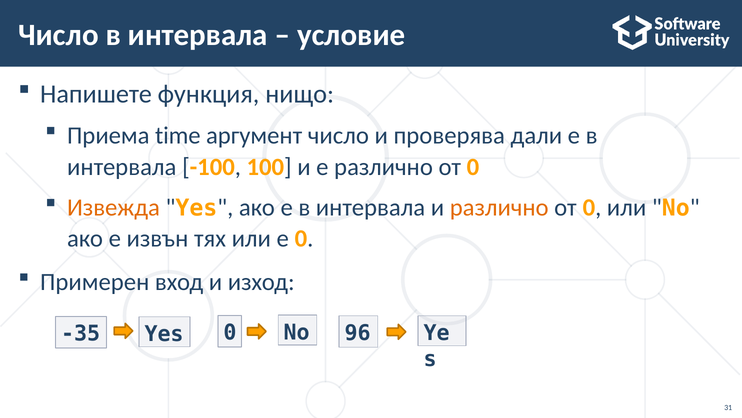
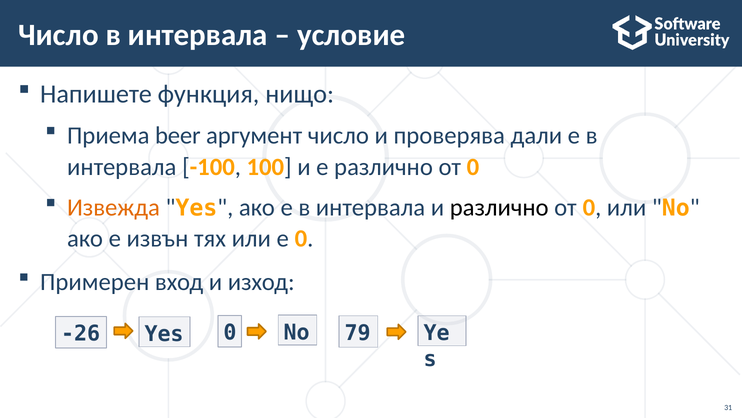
time: time -> beer
различно at (499, 207) colour: orange -> black
-35: -35 -> -26
96: 96 -> 79
